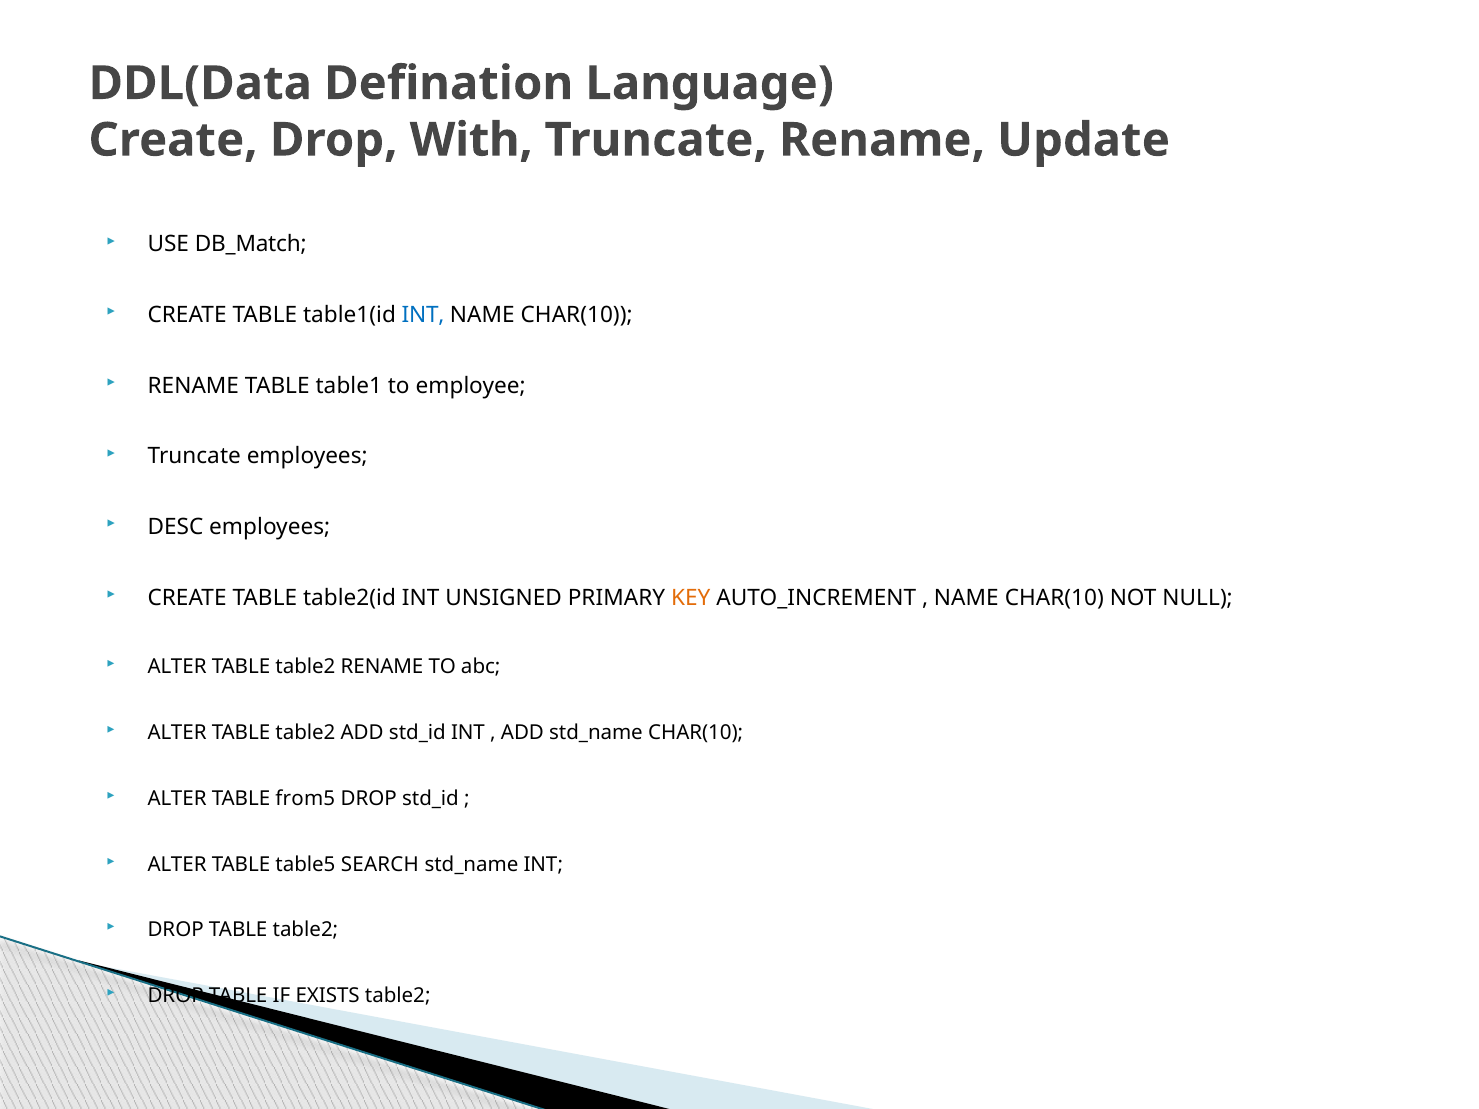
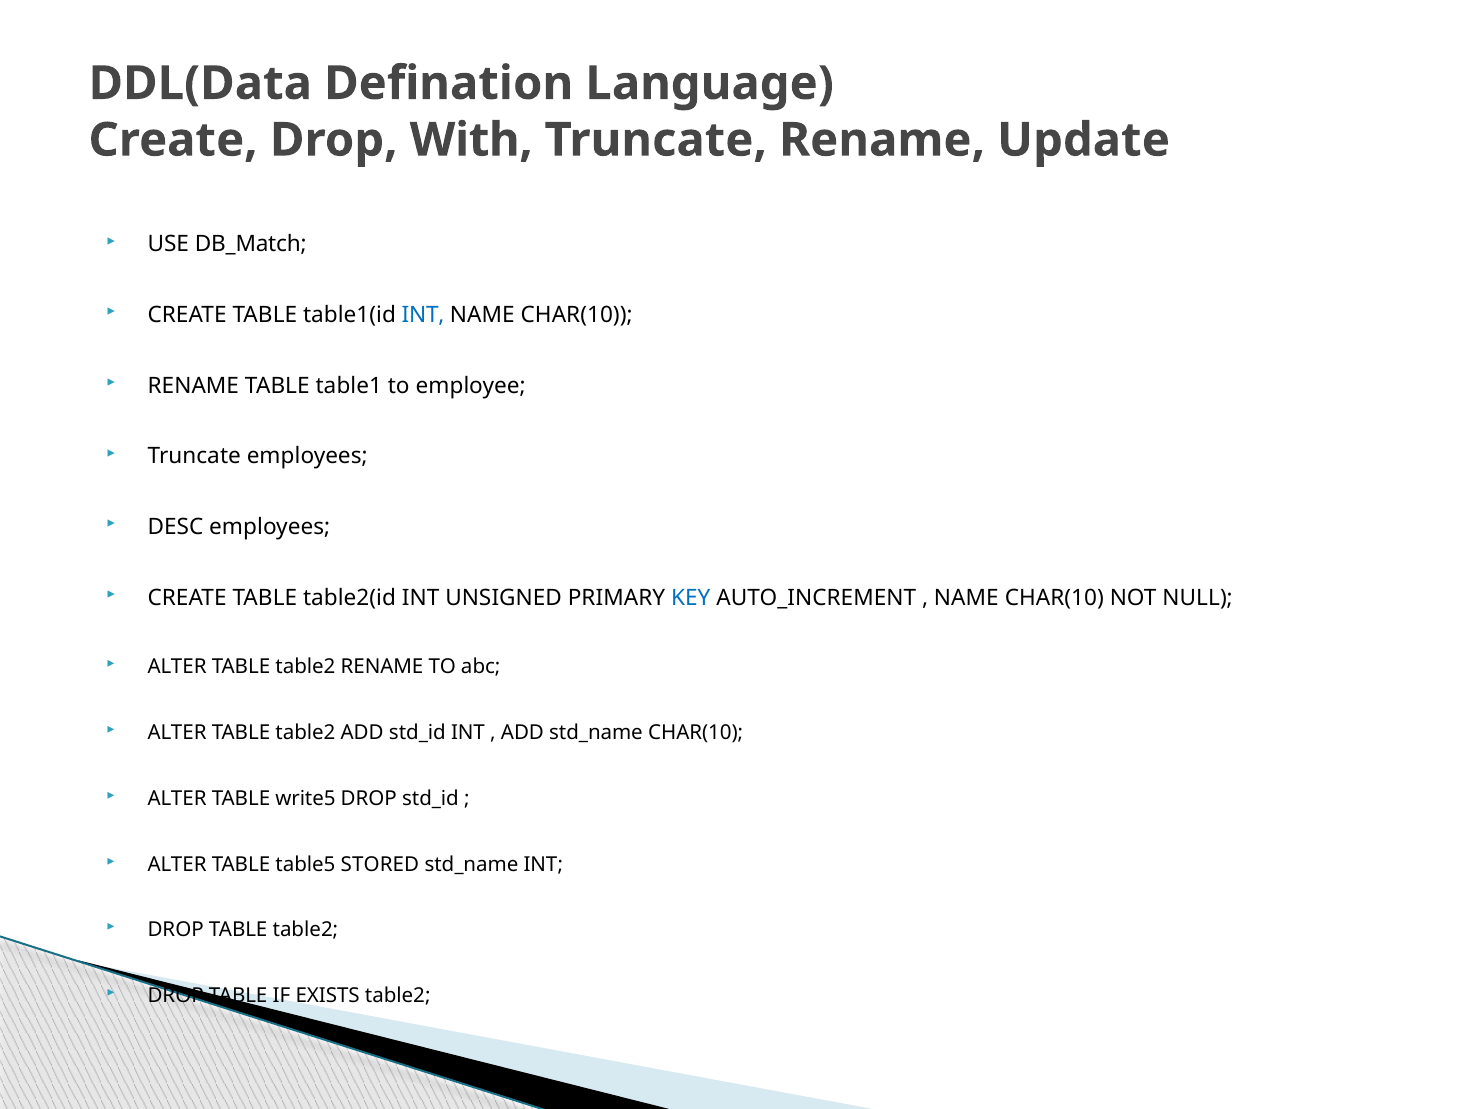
KEY colour: orange -> blue
from5: from5 -> write5
SEARCH: SEARCH -> STORED
